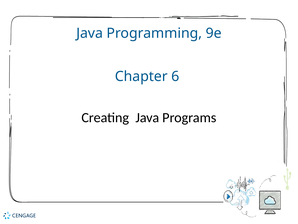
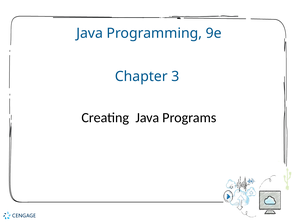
6: 6 -> 3
